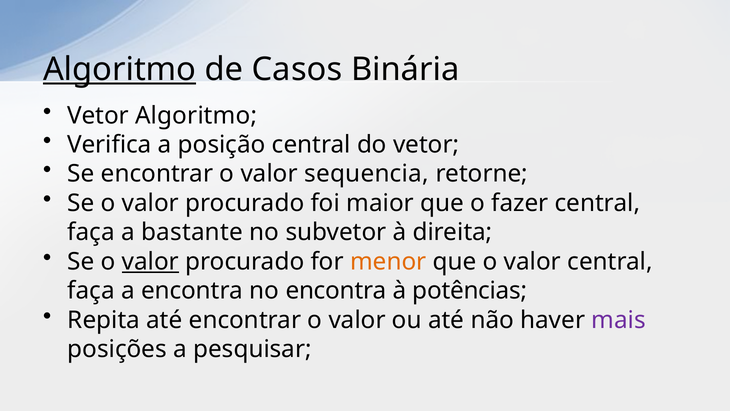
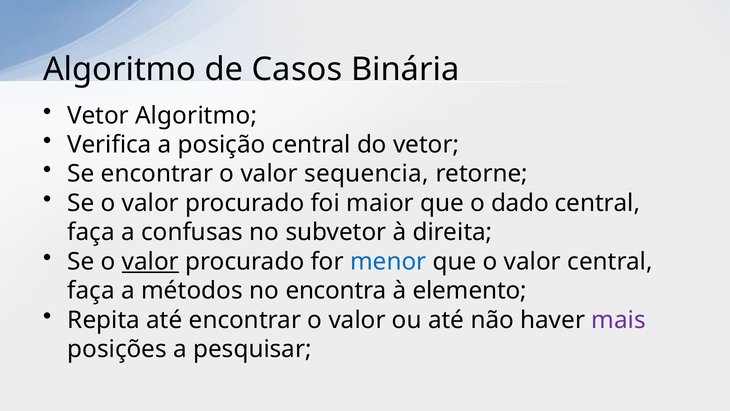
Algoritmo at (120, 69) underline: present -> none
fazer: fazer -> dado
bastante: bastante -> confusas
menor colour: orange -> blue
a encontra: encontra -> métodos
potências: potências -> elemento
